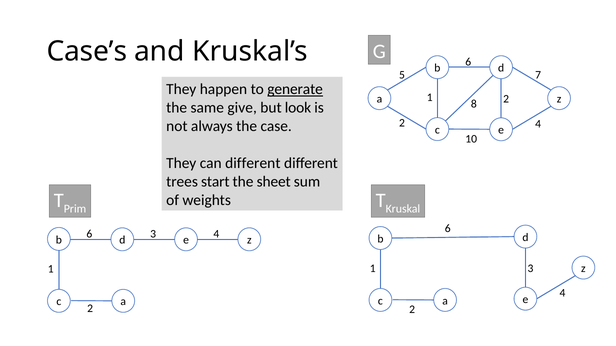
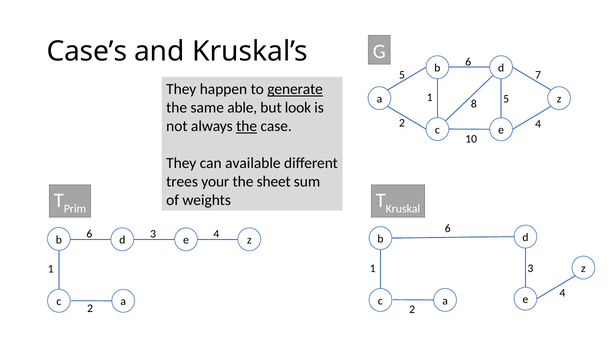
8 2: 2 -> 5
give: give -> able
the at (247, 126) underline: none -> present
can different: different -> available
start: start -> your
